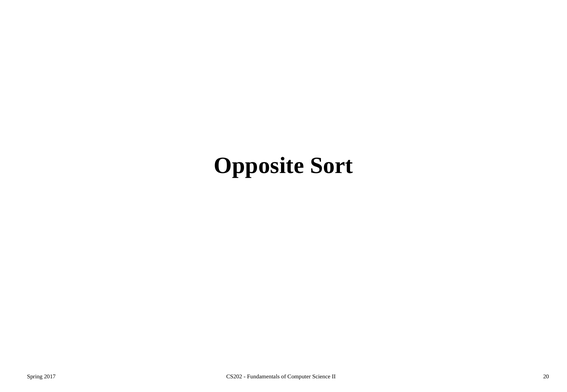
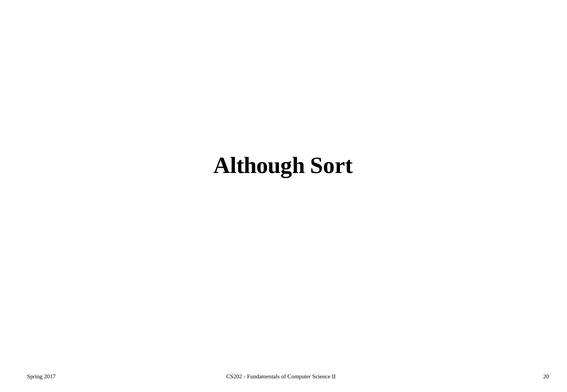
Opposite: Opposite -> Although
